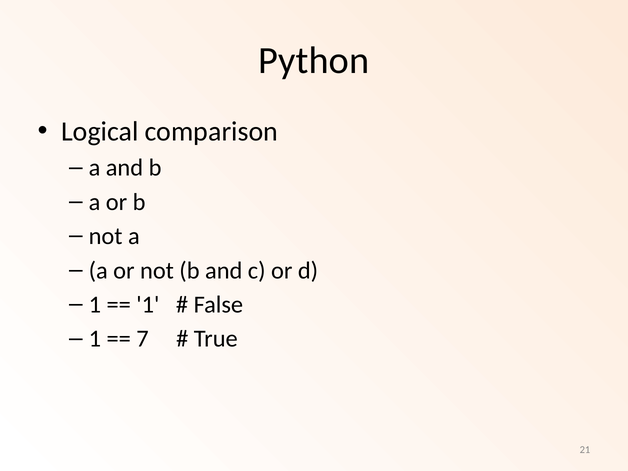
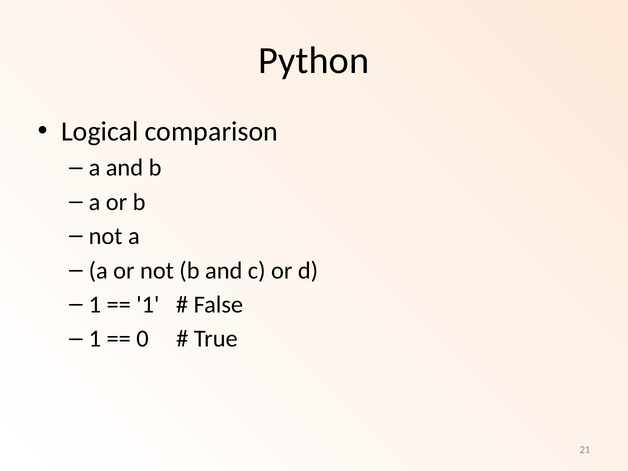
7: 7 -> 0
